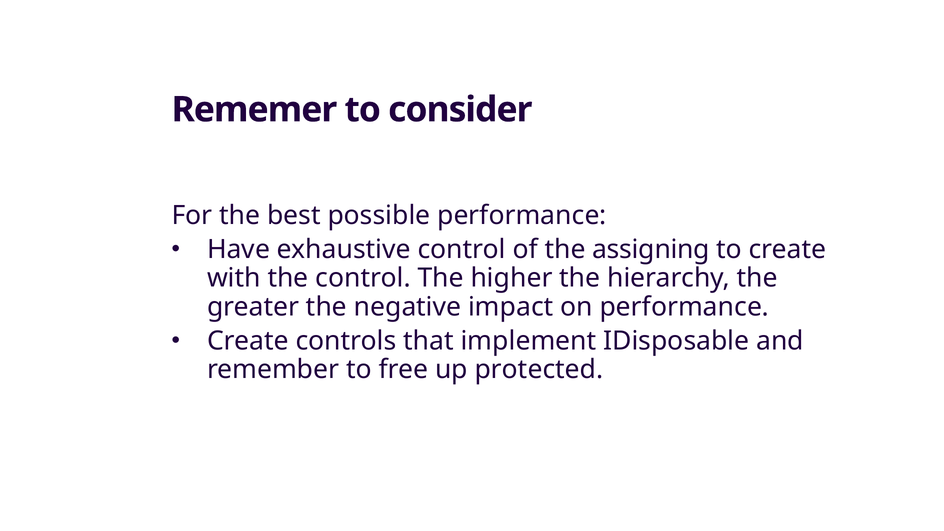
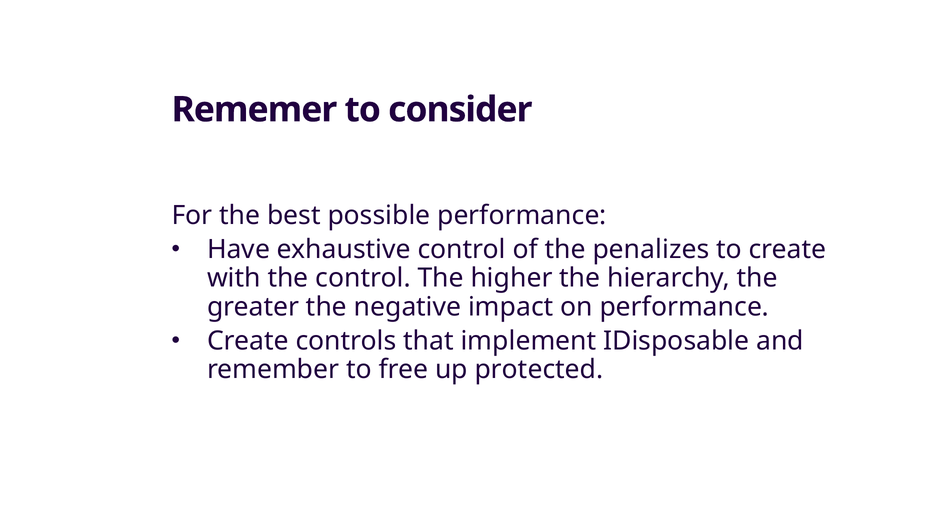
assigning: assigning -> penalizes
